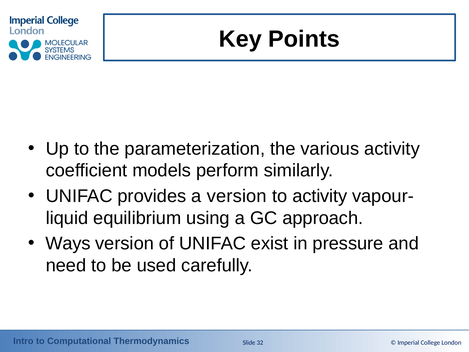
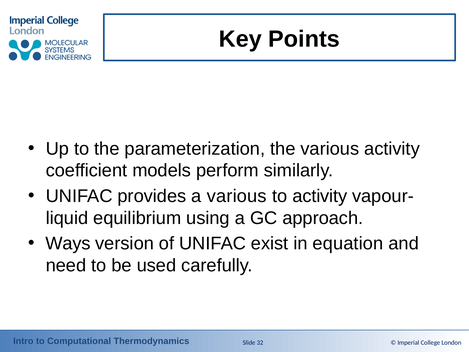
a version: version -> various
pressure: pressure -> equation
